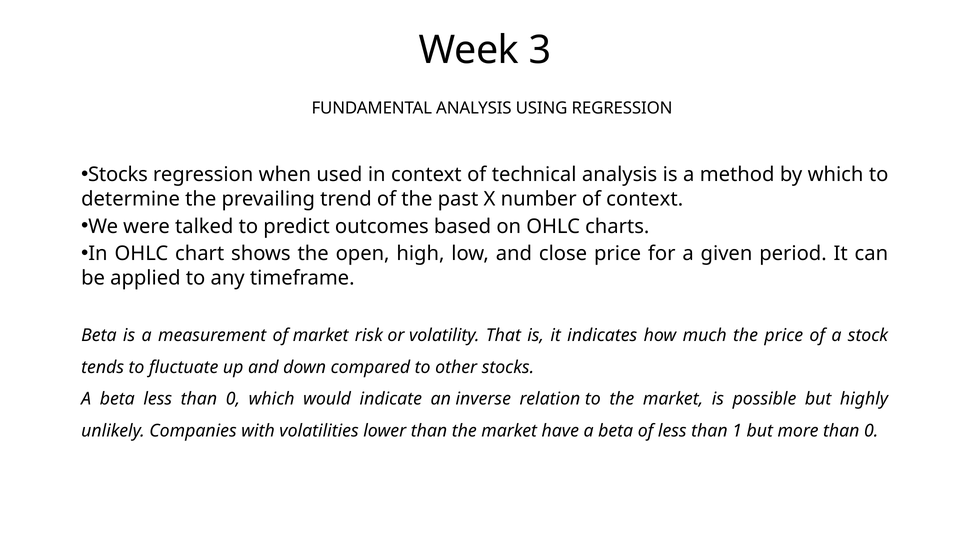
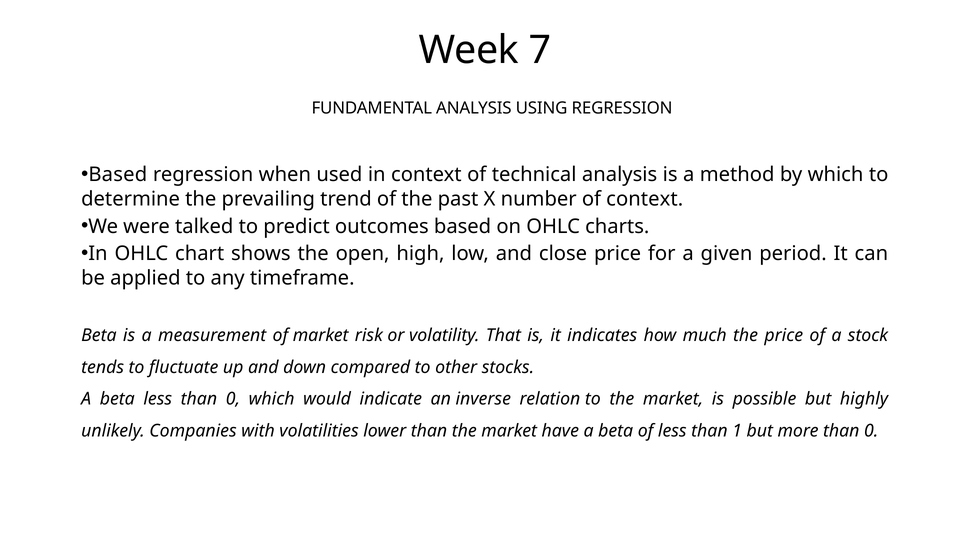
3: 3 -> 7
Stocks at (118, 175): Stocks -> Based
